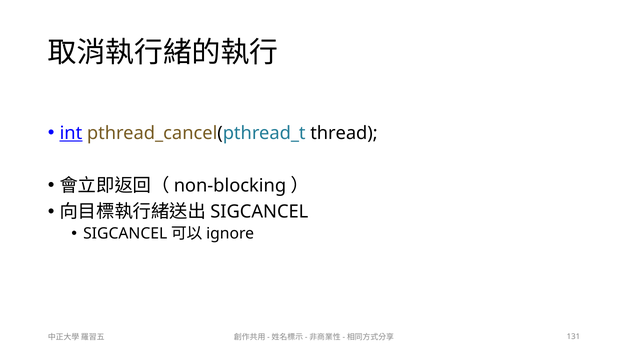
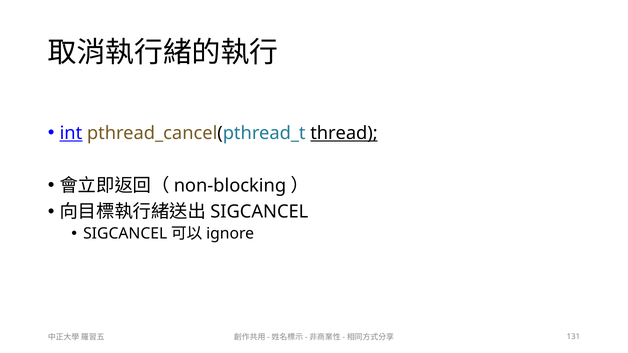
thread underline: none -> present
